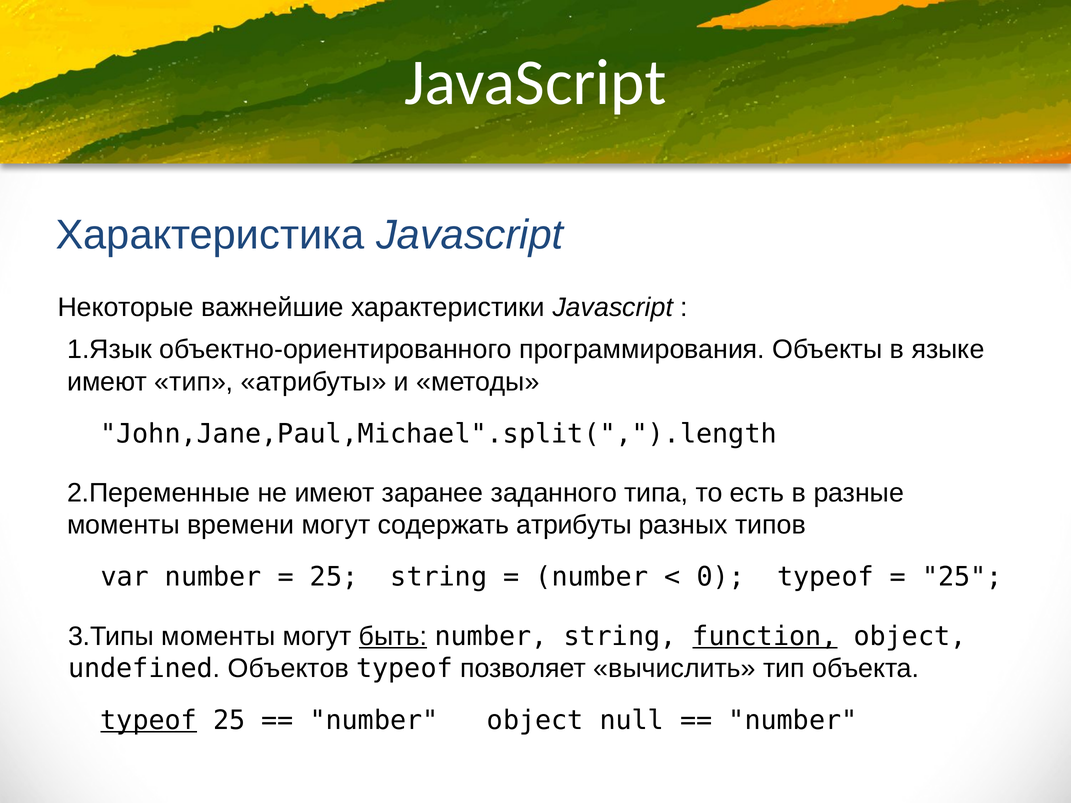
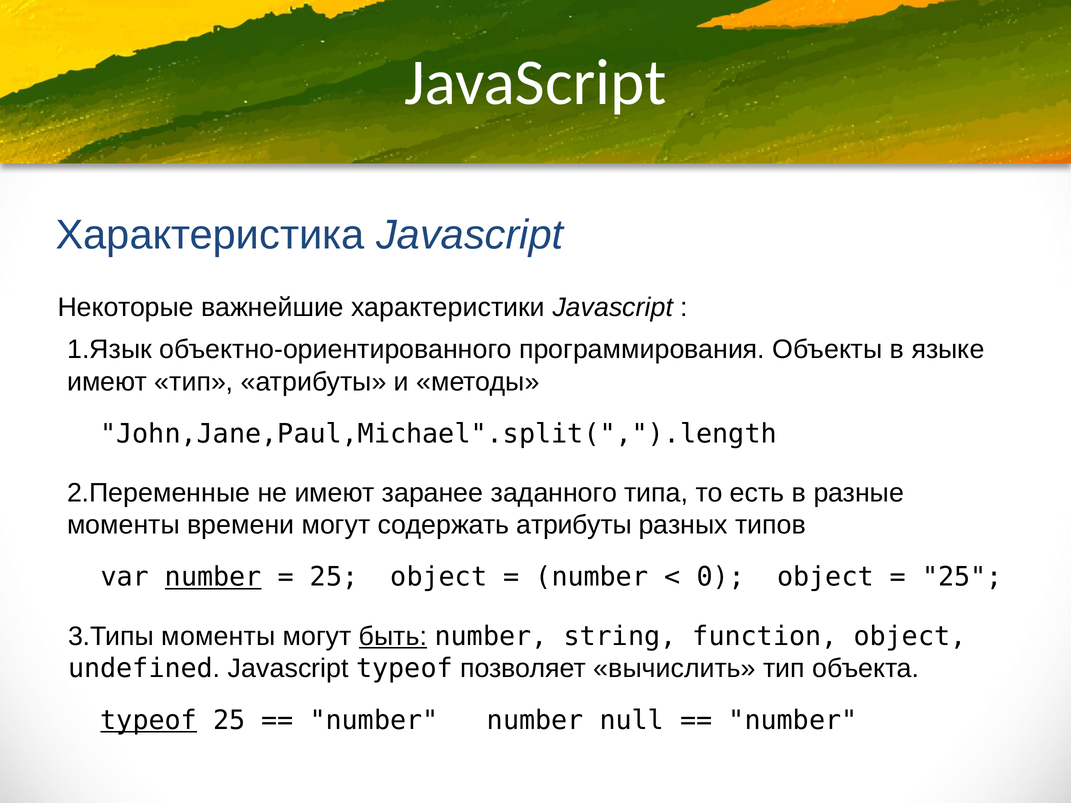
number at (213, 577) underline: none -> present
25 string: string -> object
0 typeof: typeof -> object
function underline: present -> none
undefined Объектов: Объектов -> Javascript
number object: object -> number
